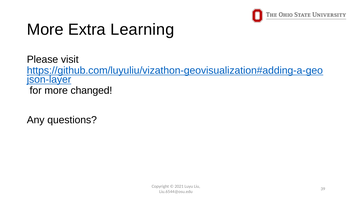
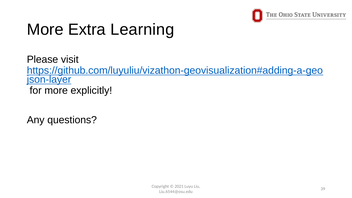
changed: changed -> explicitly
